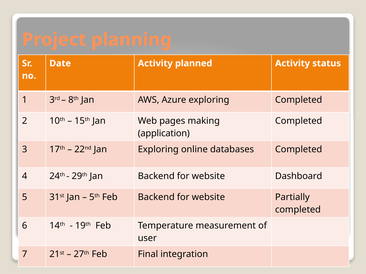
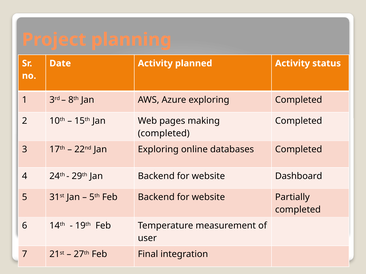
application at (164, 134): application -> completed
